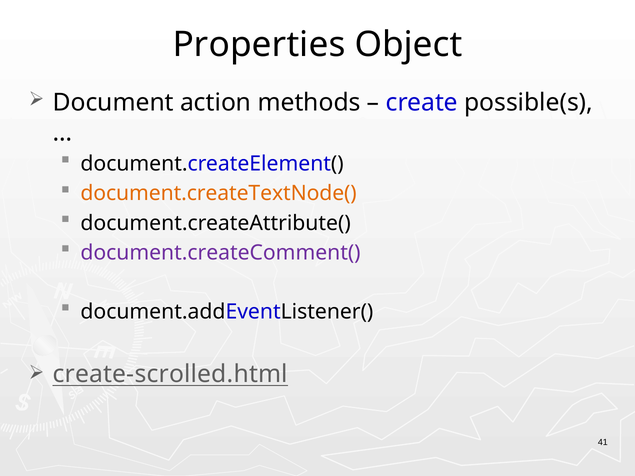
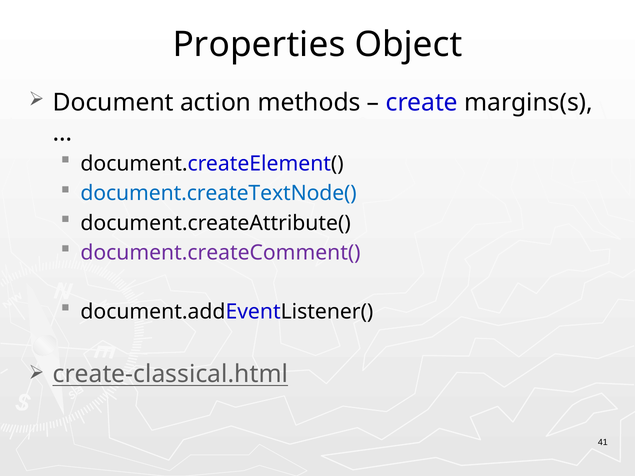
possible(s: possible(s -> margins(s
document.createTextNode( colour: orange -> blue
create-scrolled.html: create-scrolled.html -> create-classical.html
